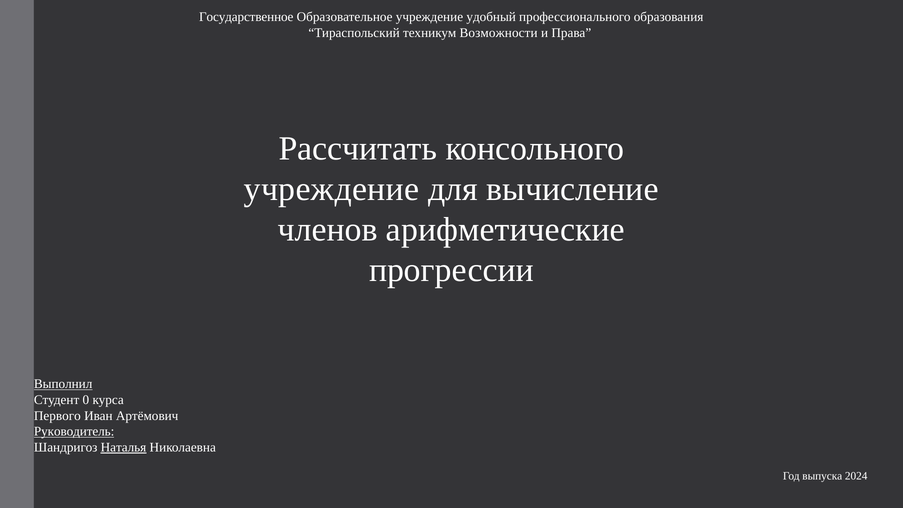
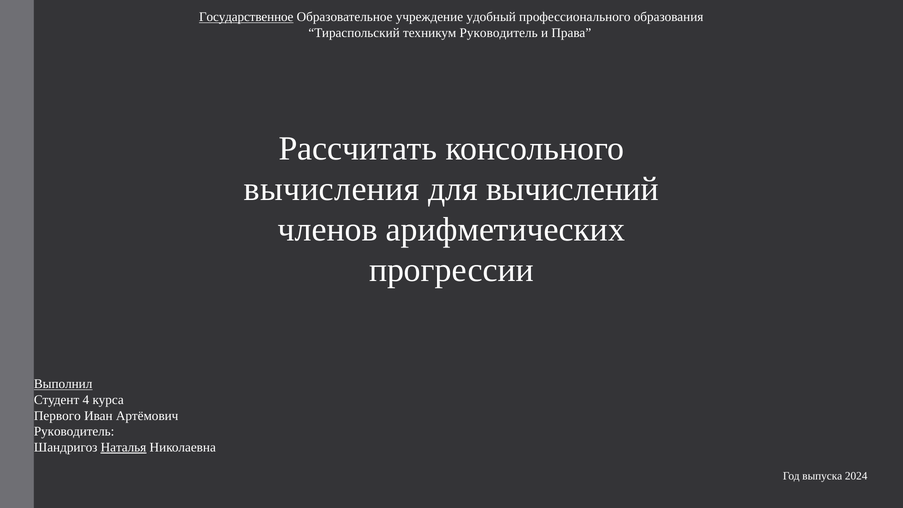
Государственное underline: none -> present
техникум Возможности: Возможности -> Руководитель
учреждение at (332, 189): учреждение -> вычисления
вычисление: вычисление -> вычислений
арифметические: арифметические -> арифметических
0: 0 -> 4
Руководитель at (74, 432) underline: present -> none
